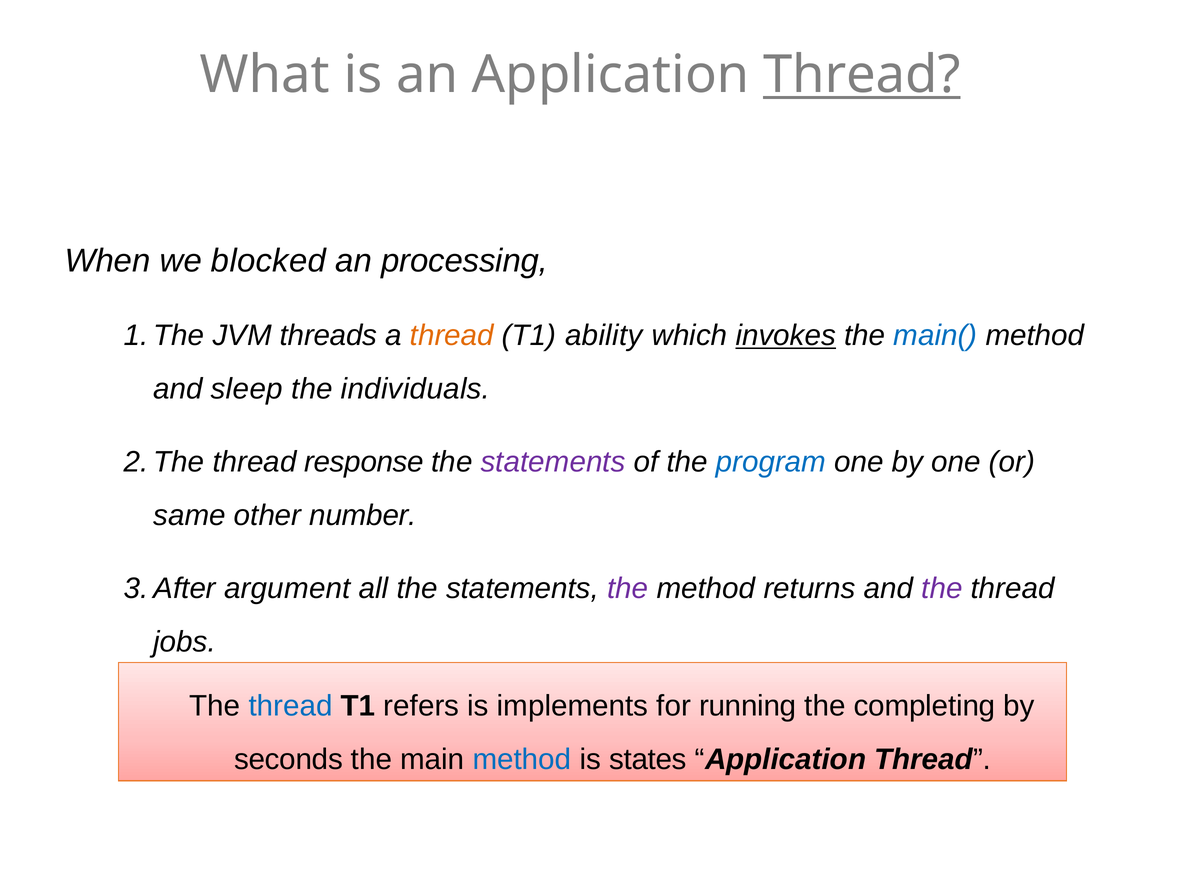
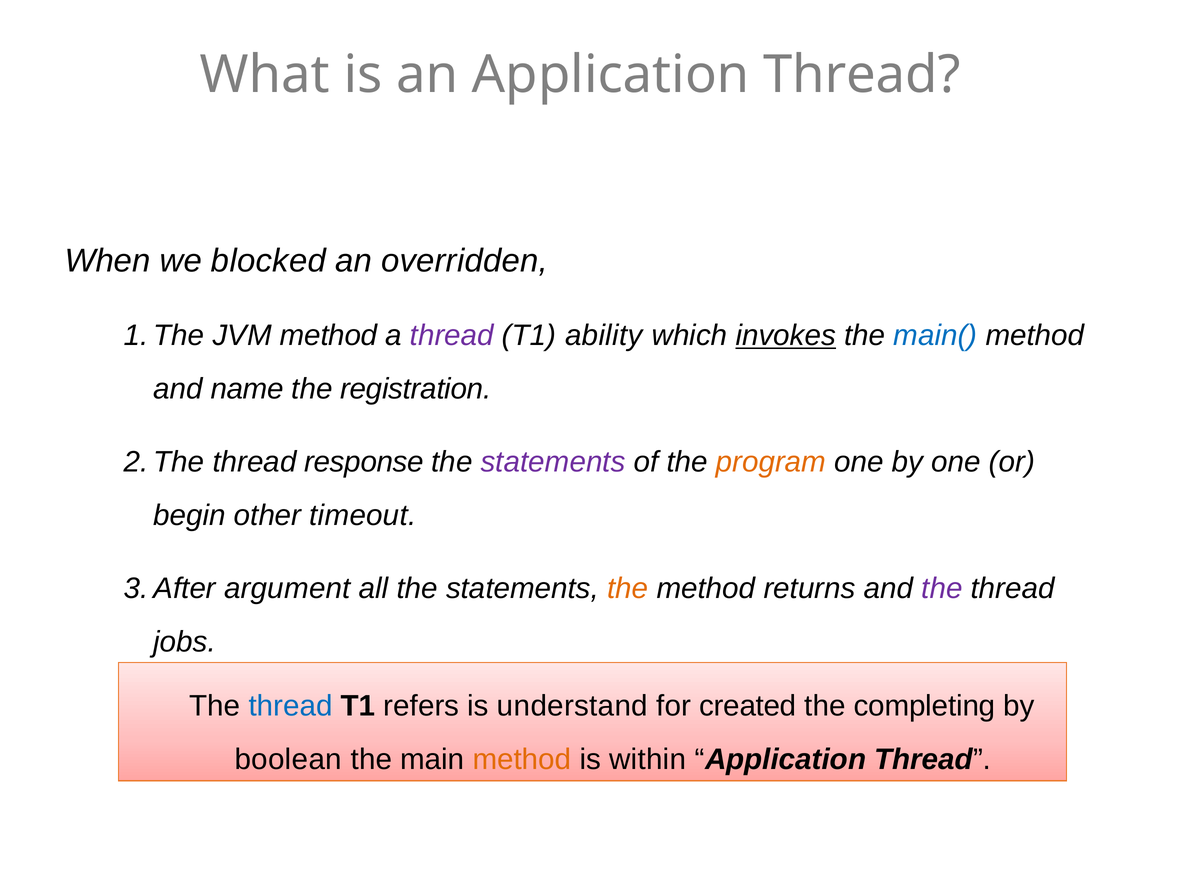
Thread at (862, 75) underline: present -> none
processing: processing -> overridden
JVM threads: threads -> method
thread at (452, 336) colour: orange -> purple
sleep: sleep -> name
individuals: individuals -> registration
program colour: blue -> orange
same: same -> begin
number: number -> timeout
the at (628, 588) colour: purple -> orange
implements: implements -> understand
running: running -> created
seconds: seconds -> boolean
method at (522, 759) colour: blue -> orange
states: states -> within
